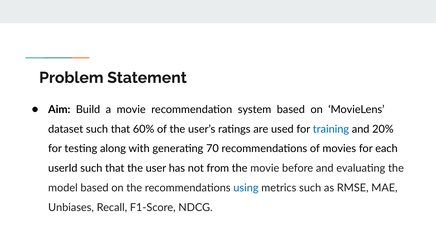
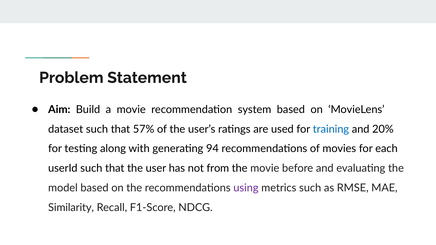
60%: 60% -> 57%
70: 70 -> 94
using colour: blue -> purple
Unbiases: Unbiases -> Similarity
